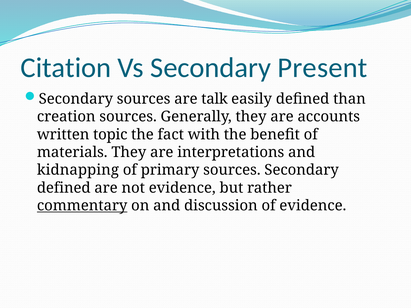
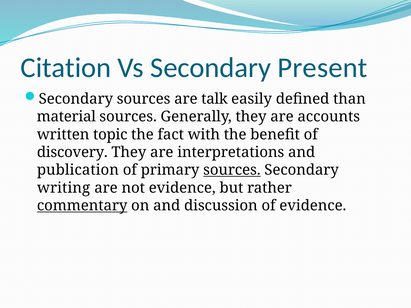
creation: creation -> material
materials: materials -> discovery
kidnapping: kidnapping -> publication
sources at (232, 170) underline: none -> present
defined at (64, 188): defined -> writing
